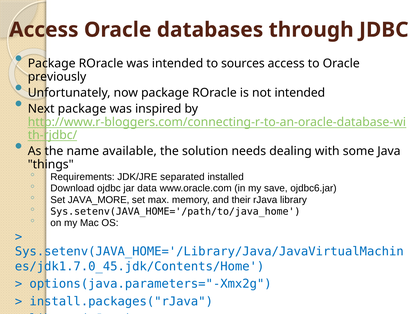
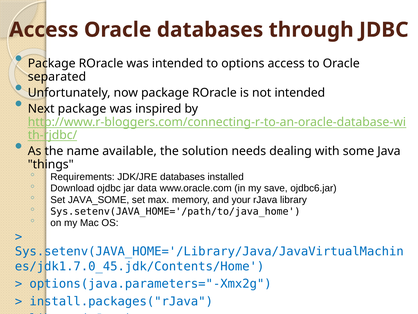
sources: sources -> options
previously: previously -> separated
JDK/JRE separated: separated -> databases
JAVA_MORE: JAVA_MORE -> JAVA_SOME
their: their -> your
